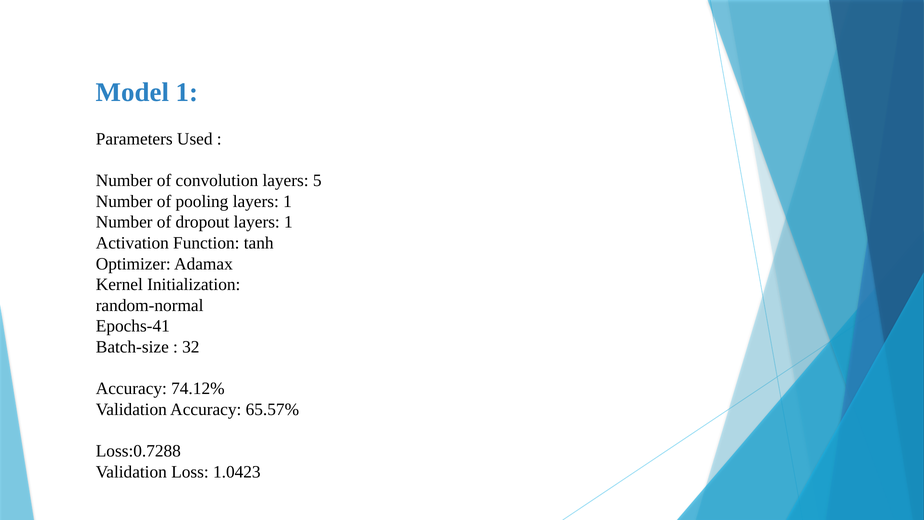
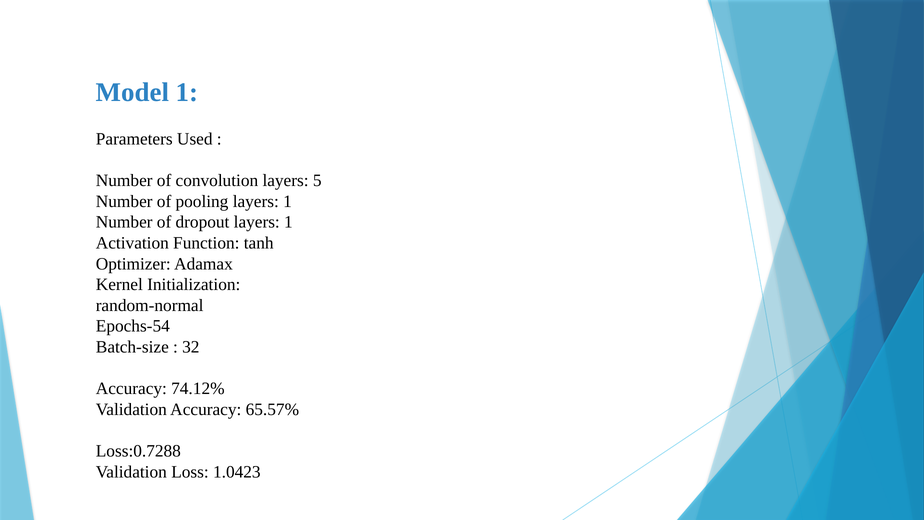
Epochs-41: Epochs-41 -> Epochs-54
